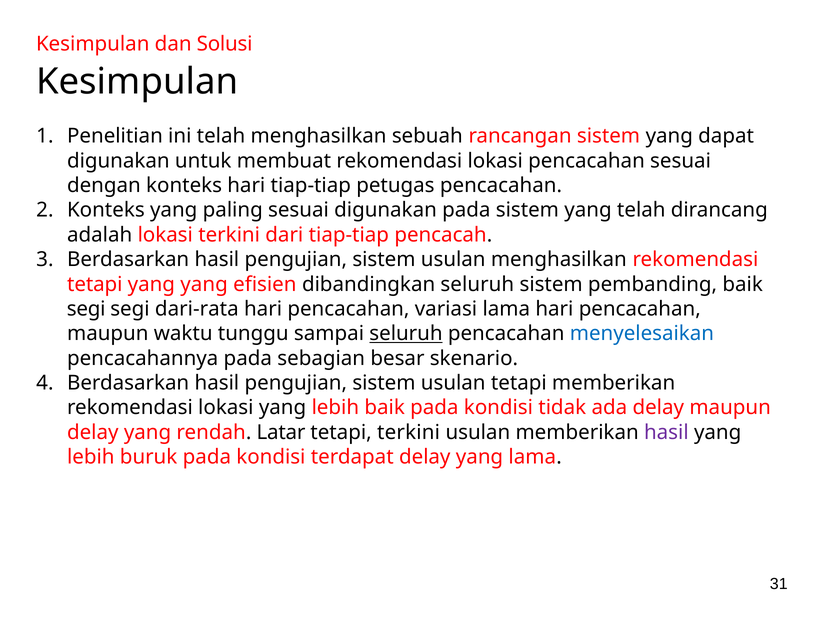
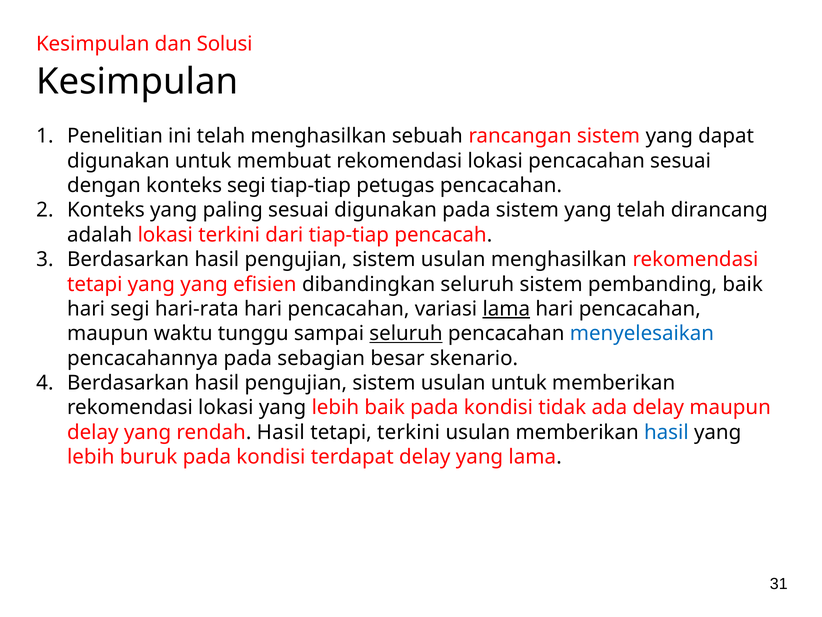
konteks hari: hari -> segi
segi at (86, 309): segi -> hari
dari-rata: dari-rata -> hari-rata
lama at (506, 309) underline: none -> present
usulan tetapi: tetapi -> untuk
rendah Latar: Latar -> Hasil
hasil at (666, 432) colour: purple -> blue
